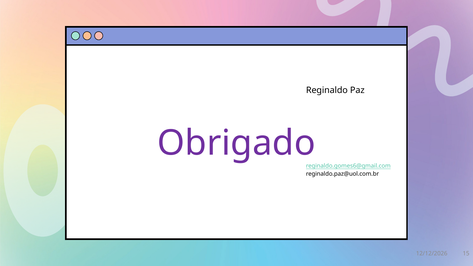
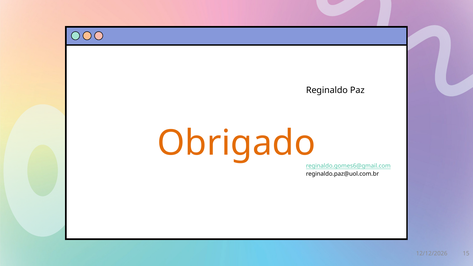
Obrigado colour: purple -> orange
